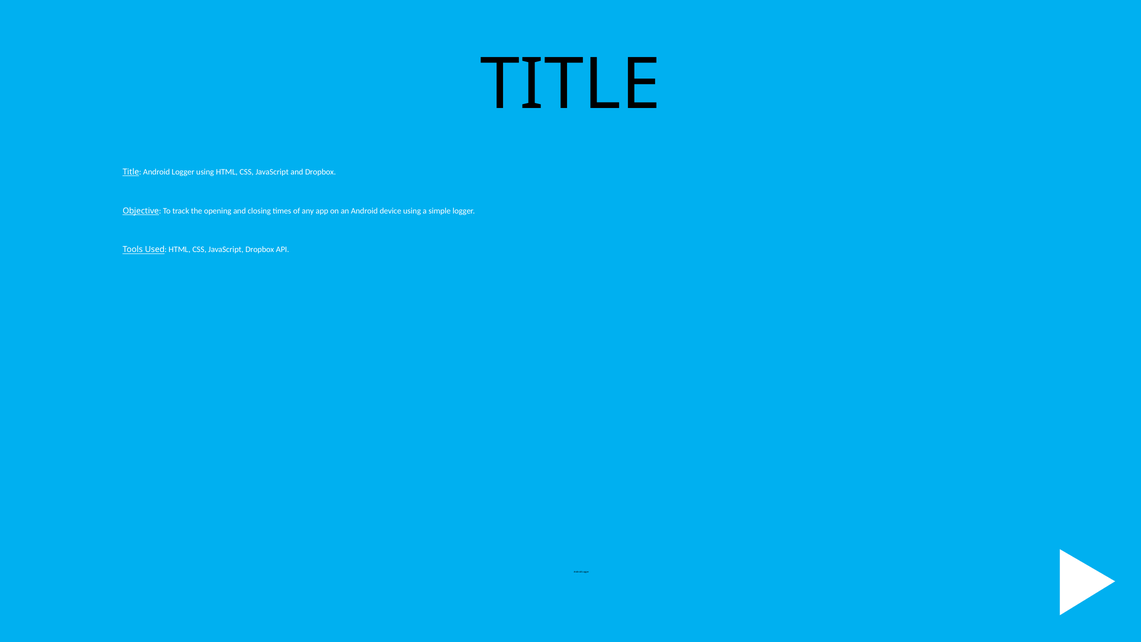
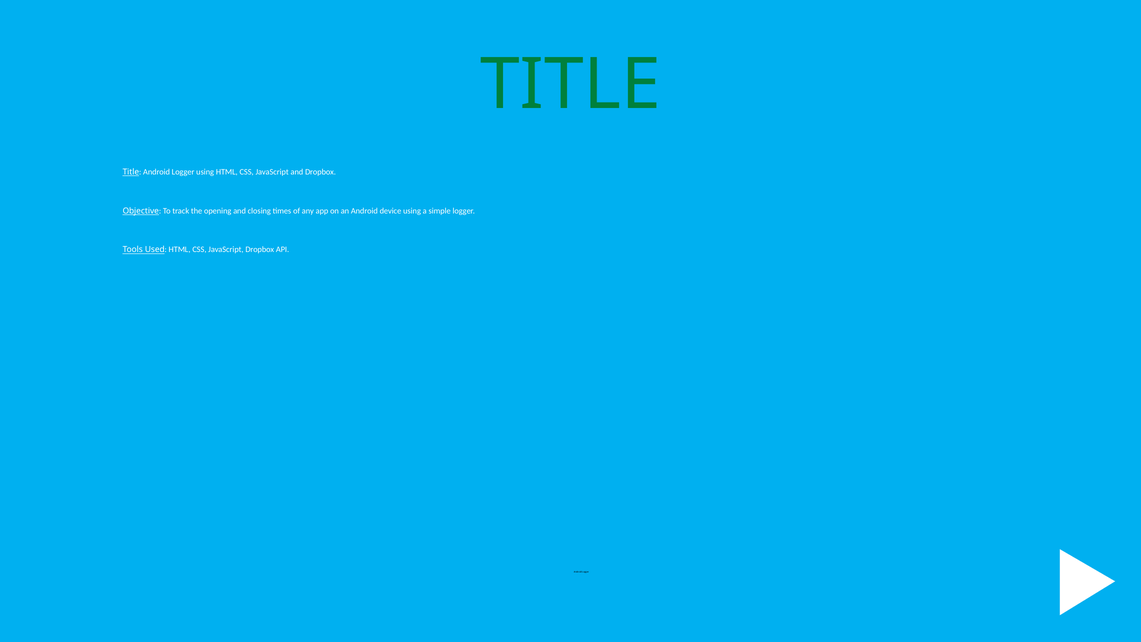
TITLE at (570, 85) colour: black -> green
